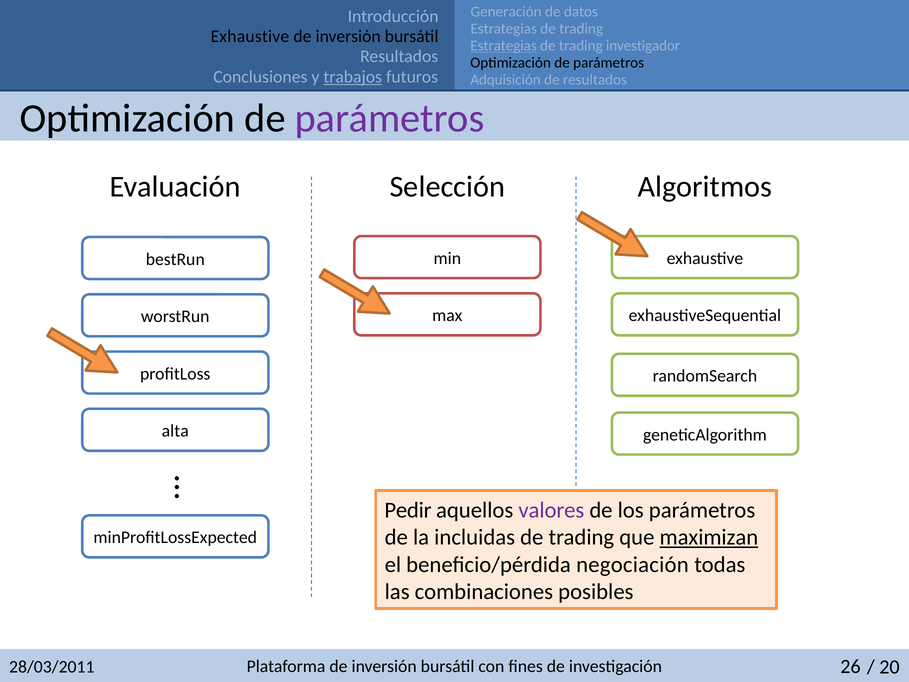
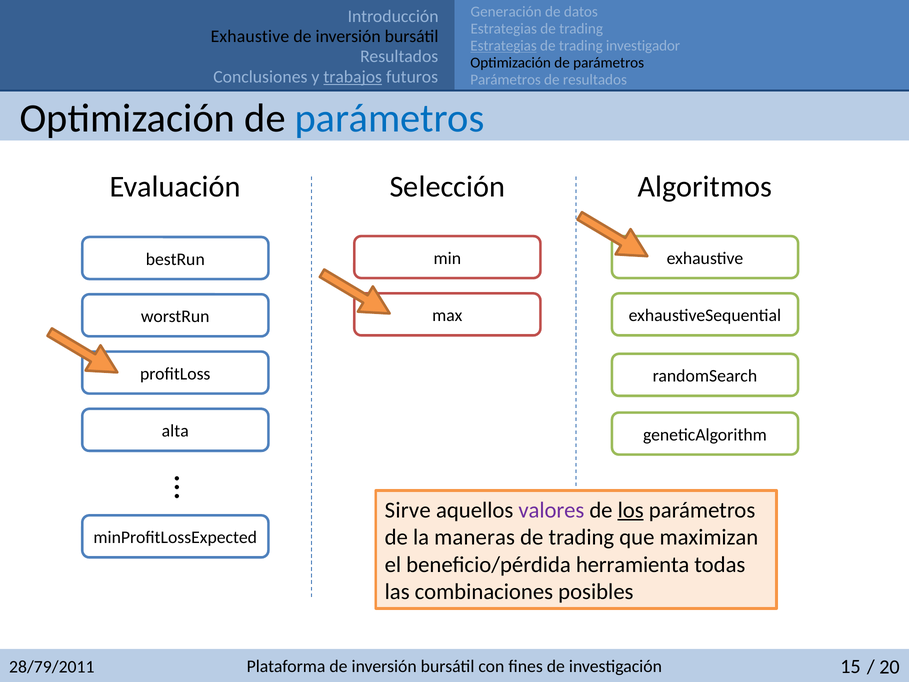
Adquisición at (506, 79): Adquisición -> Parámetros
parámetros at (390, 118) colour: purple -> blue
Pedir: Pedir -> Sirve
los underline: none -> present
incluidas: incluidas -> maneras
maximizan underline: present -> none
negociación: negociación -> herramienta
26: 26 -> 15
28/03/2011: 28/03/2011 -> 28/79/2011
